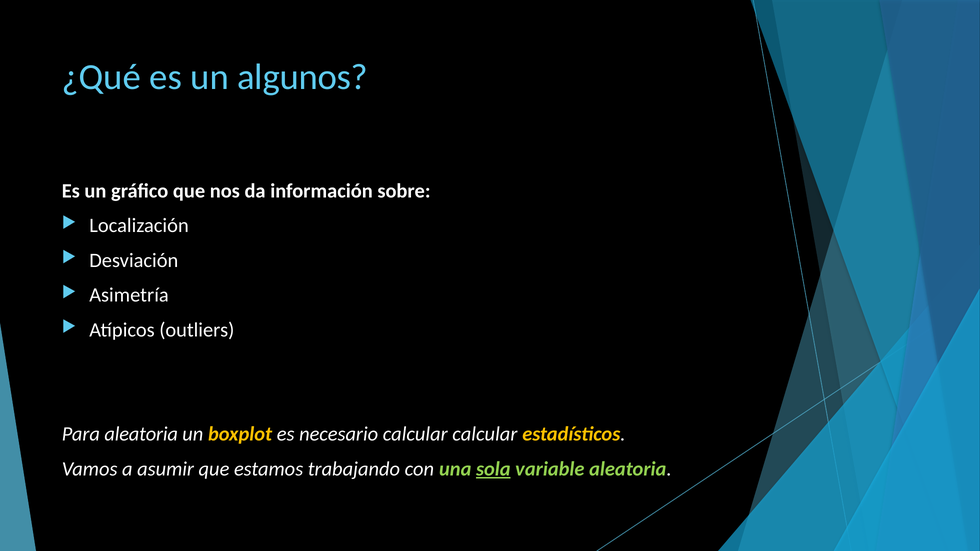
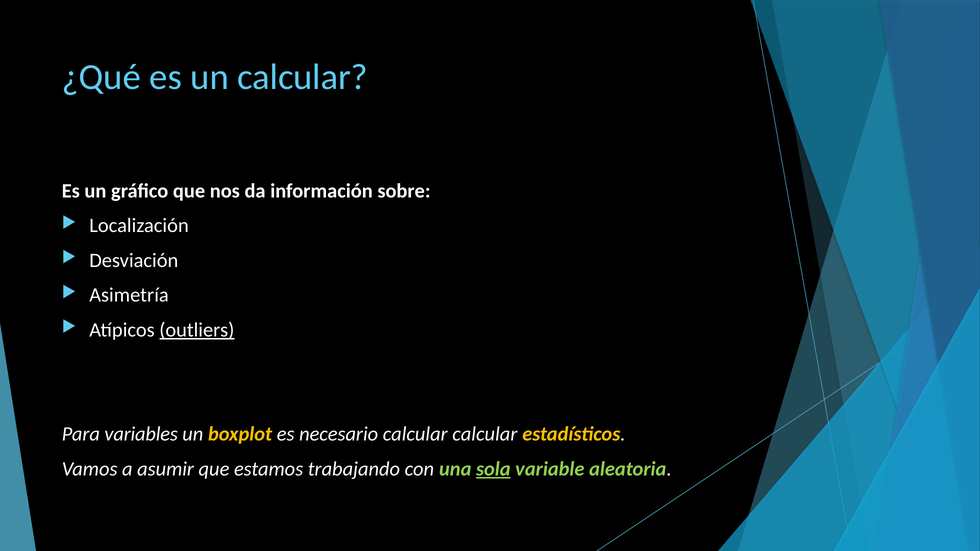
un algunos: algunos -> calcular
outliers underline: none -> present
Para aleatoria: aleatoria -> variables
